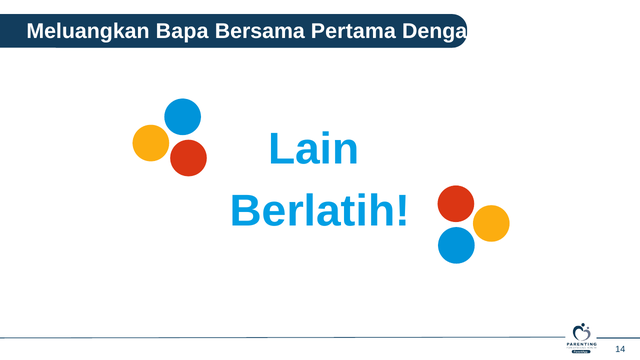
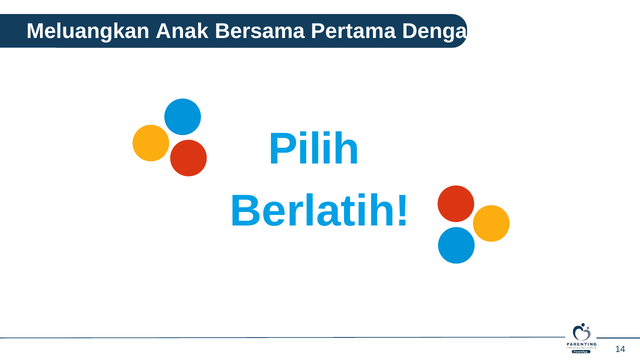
Meluangkan Bapa: Bapa -> Anak
Lain: Lain -> Pilih
